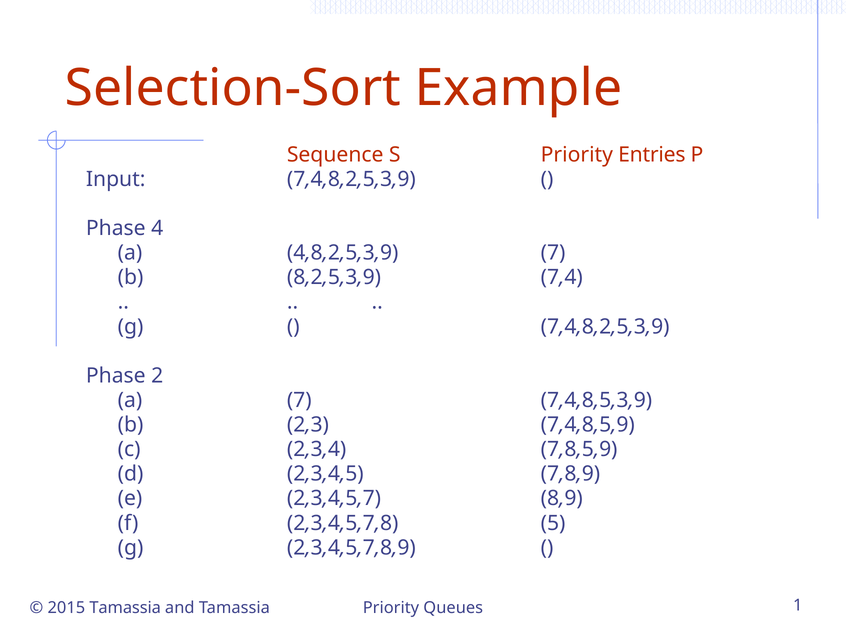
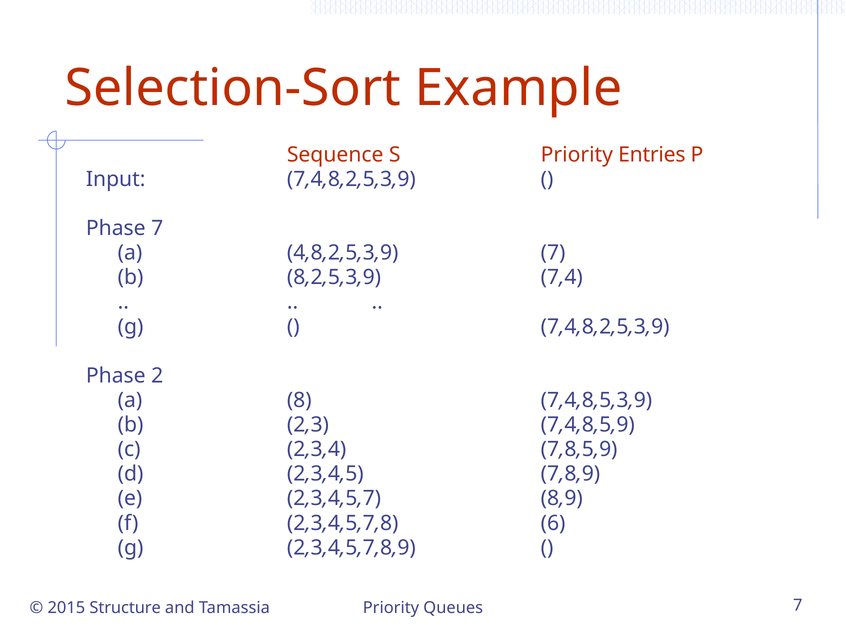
Phase 4: 4 -> 7
a 7: 7 -> 8
5: 5 -> 6
2015 Tamassia: Tamassia -> Structure
Queues 1: 1 -> 7
